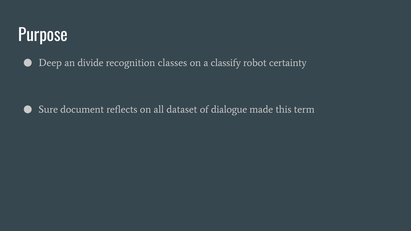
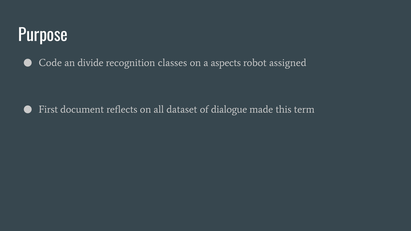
Deep: Deep -> Code
classify: classify -> aspects
certainty: certainty -> assigned
Sure: Sure -> First
